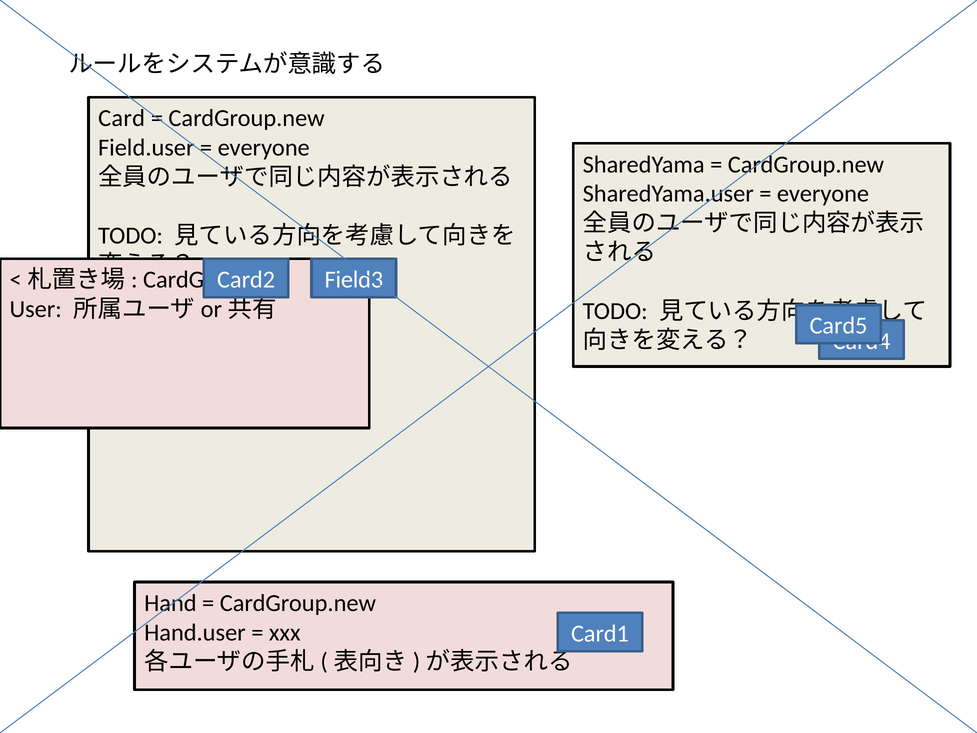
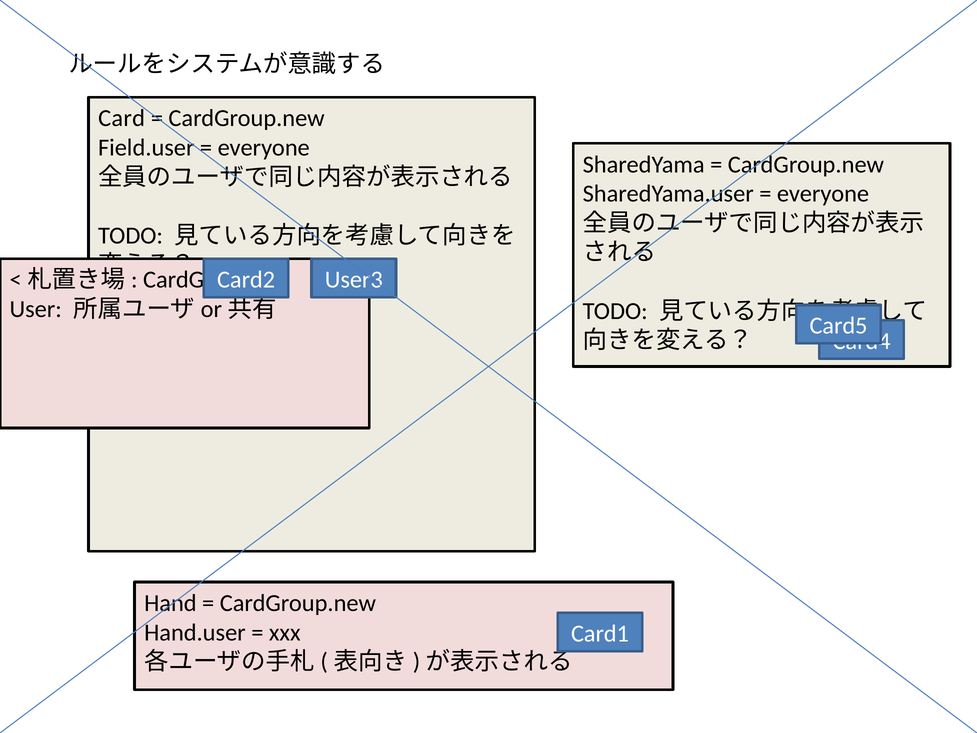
Field3: Field3 -> User3
